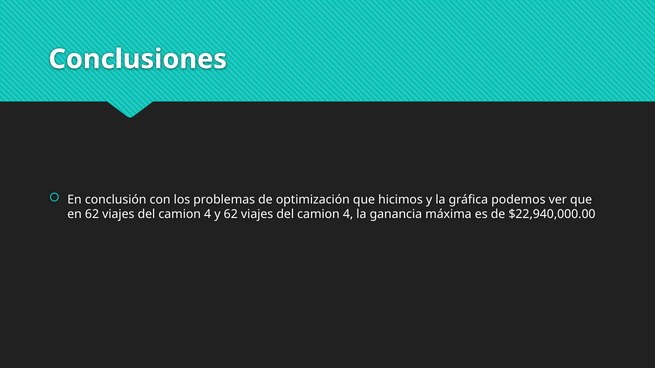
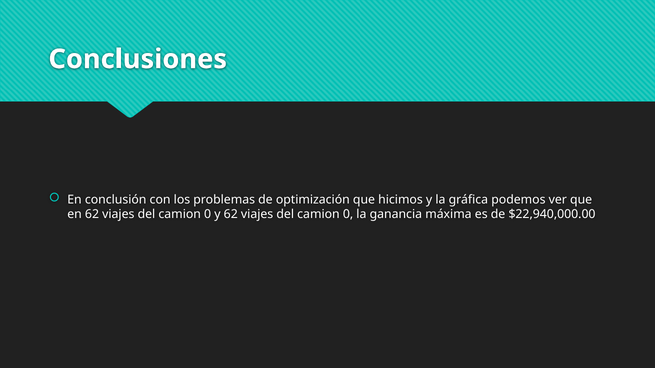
4 at (208, 215): 4 -> 0
4 at (348, 215): 4 -> 0
